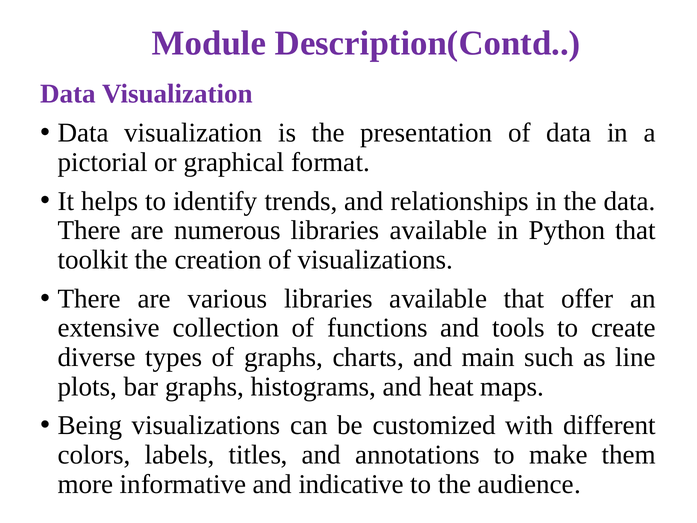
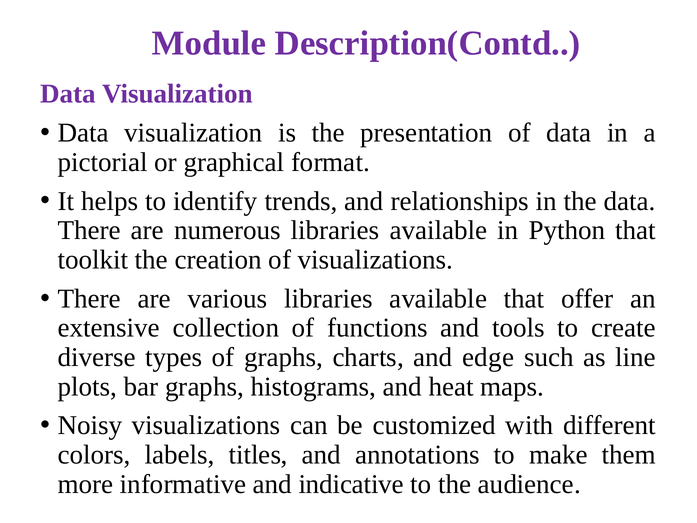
main: main -> edge
Being: Being -> Noisy
